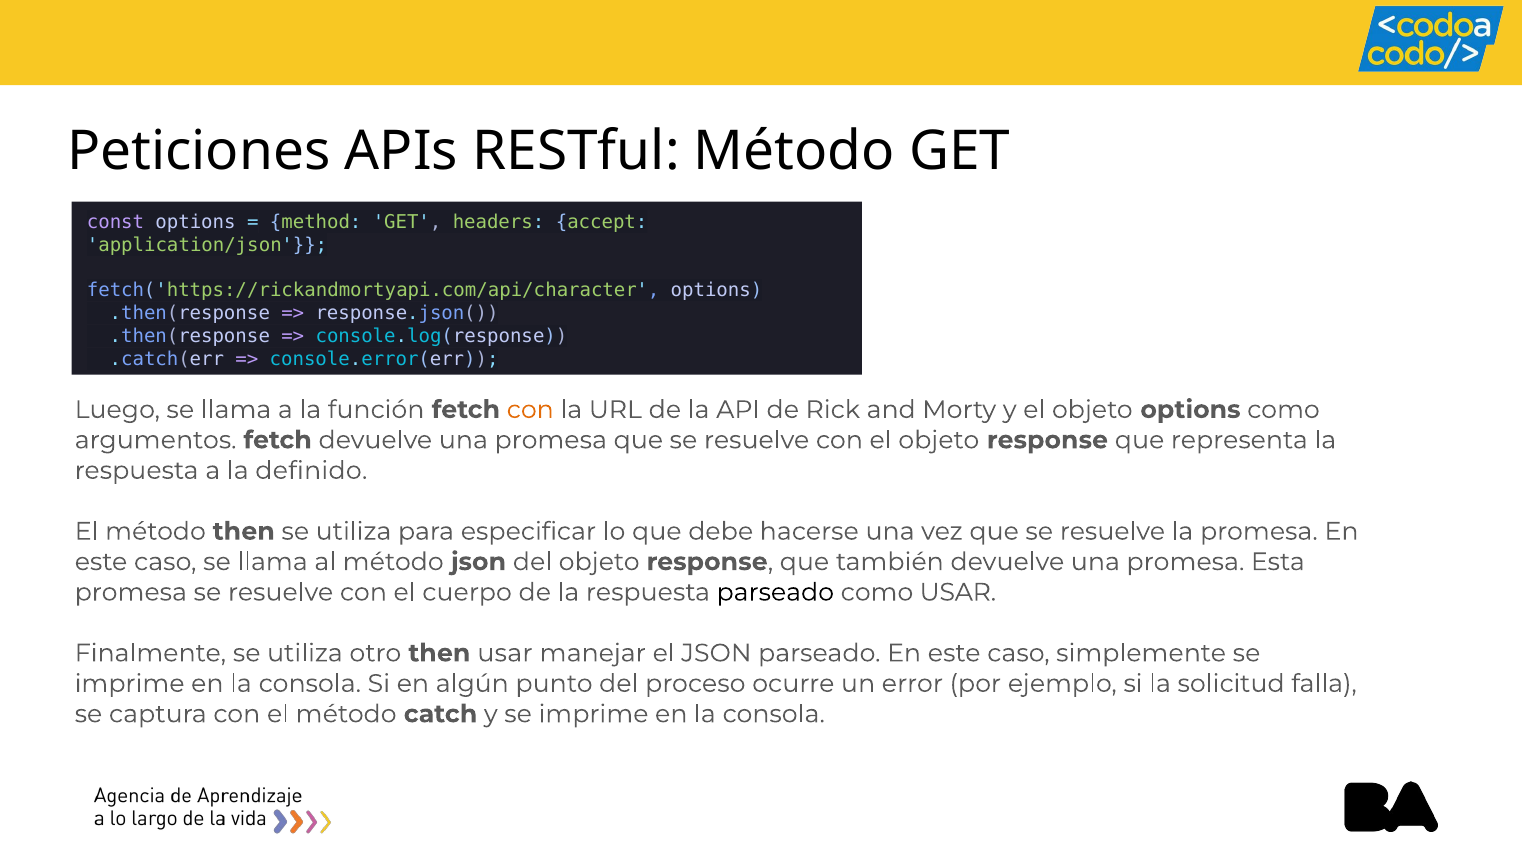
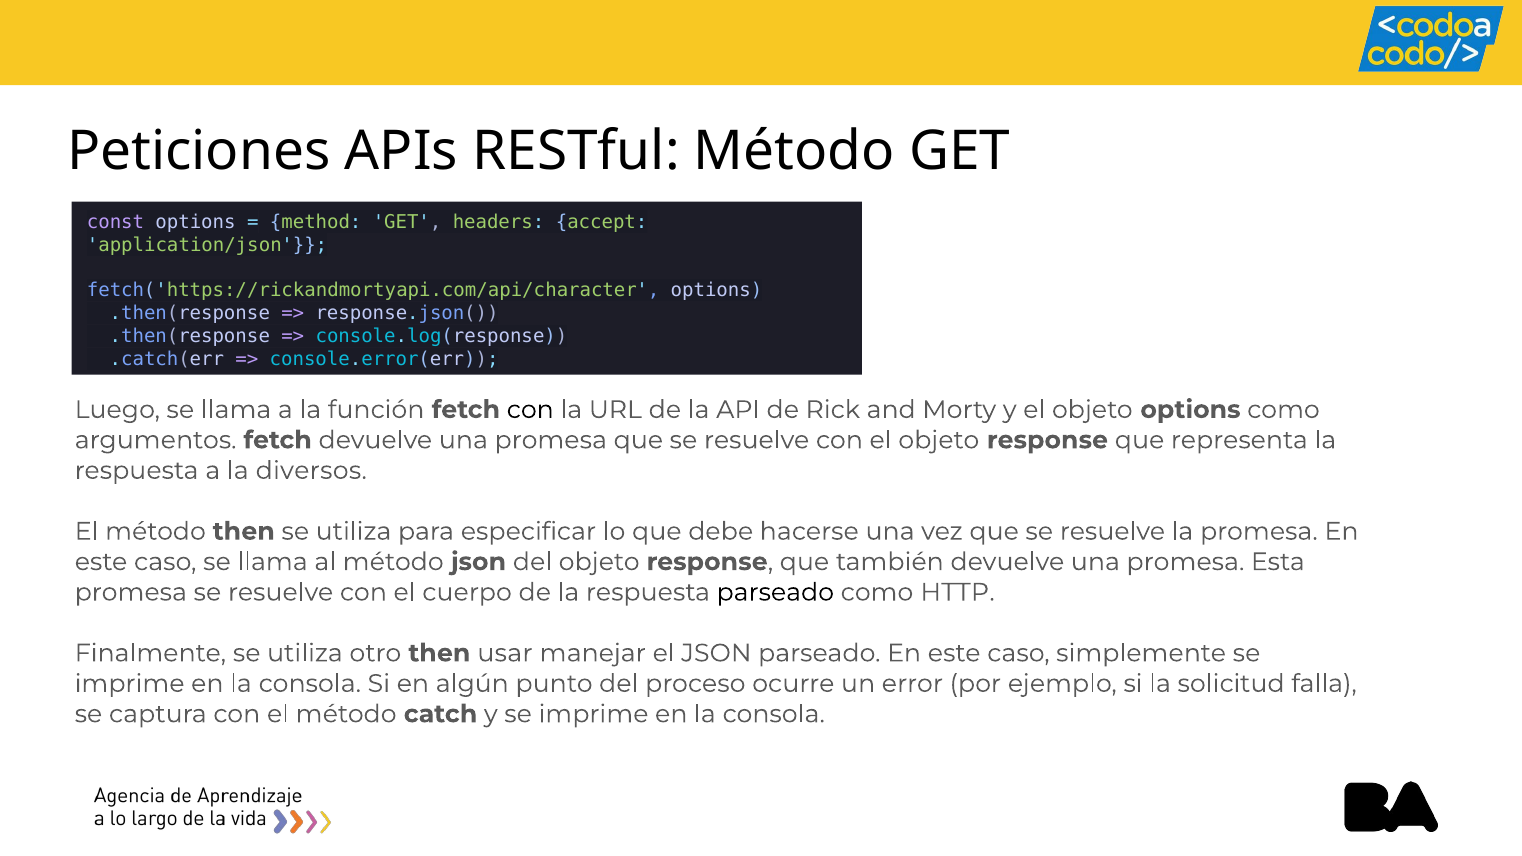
con at (530, 410) colour: orange -> black
definido: definido -> diversos
como USAR: USAR -> HTTP
